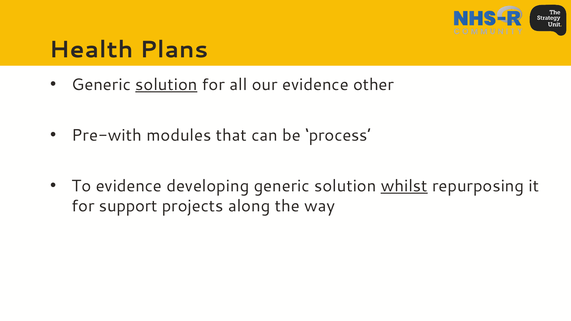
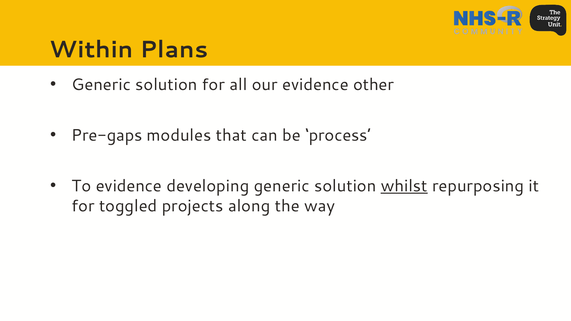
Health: Health -> Within
solution at (166, 85) underline: present -> none
Pre-with: Pre-with -> Pre-gaps
support: support -> toggled
